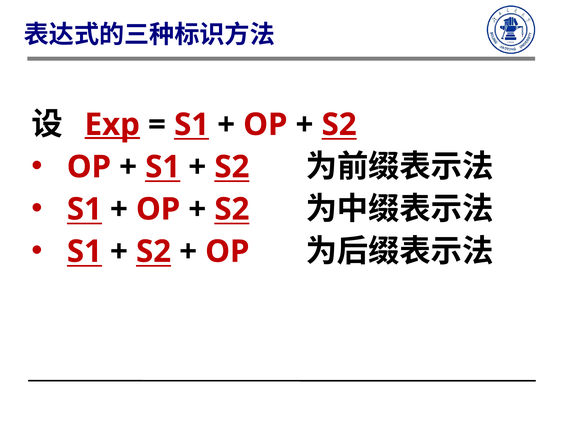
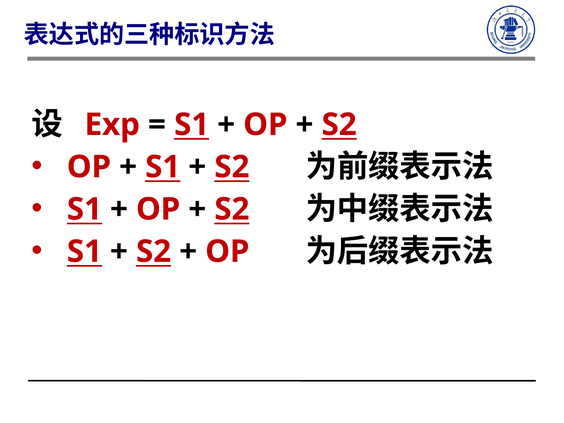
Exp underline: present -> none
